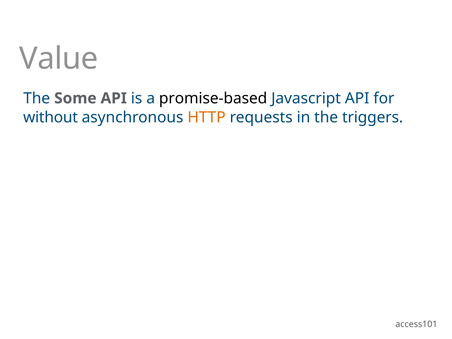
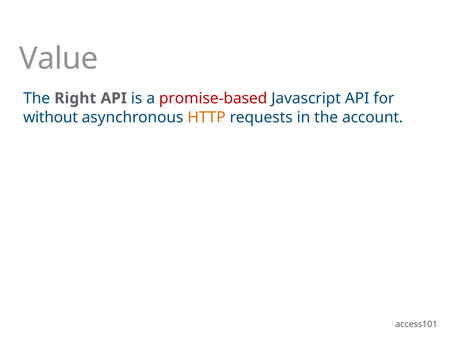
Some: Some -> Right
promise-based colour: black -> red
triggers: triggers -> account
